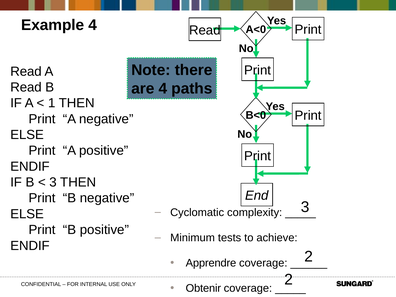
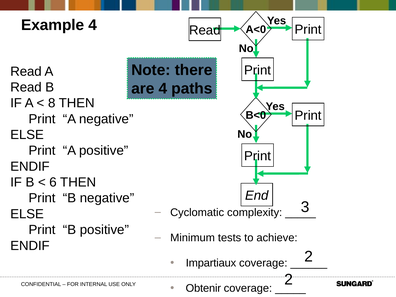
1: 1 -> 8
3 at (53, 182): 3 -> 6
Apprendre: Apprendre -> Impartiaux
